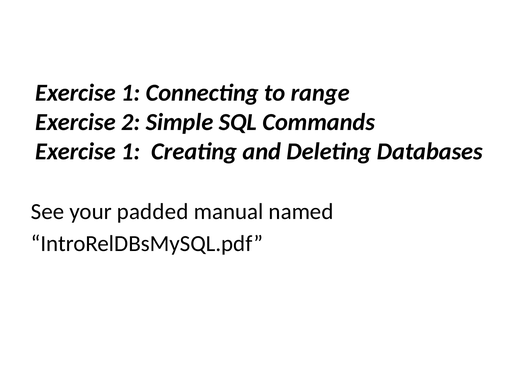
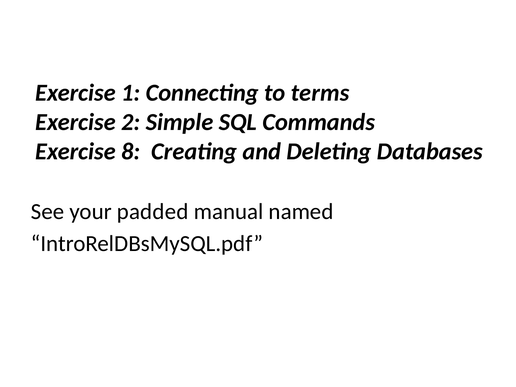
range: range -> terms
1 at (131, 151): 1 -> 8
